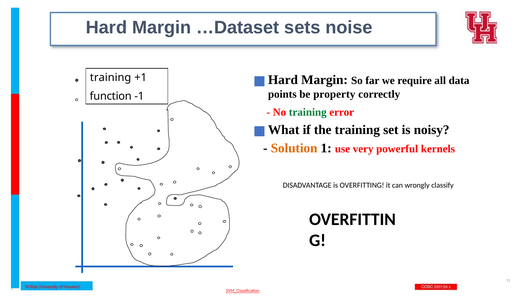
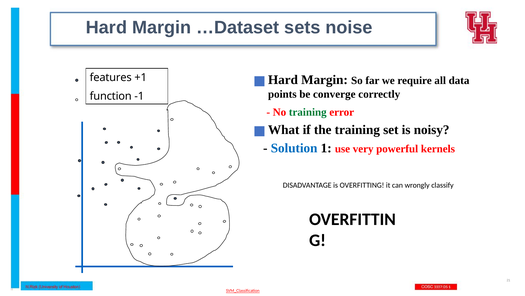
training at (111, 77): training -> features
property: property -> converge
Solution colour: orange -> blue
